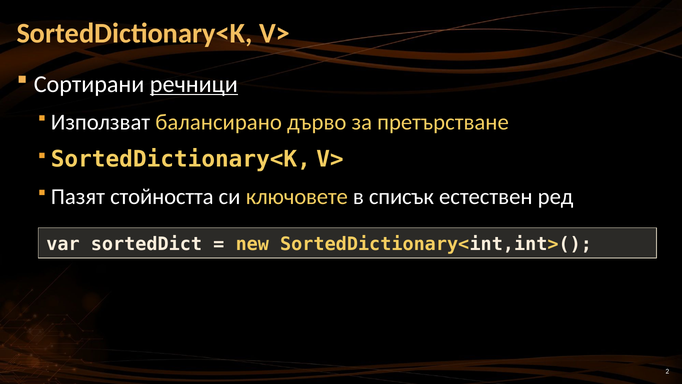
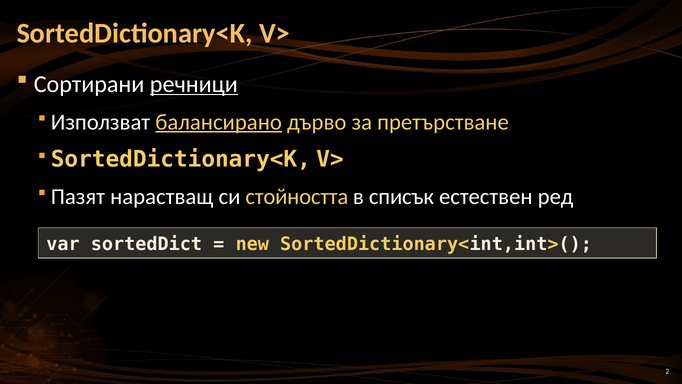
балансирано underline: none -> present
стойността: стойността -> нарастващ
ключовете: ключовете -> стойността
